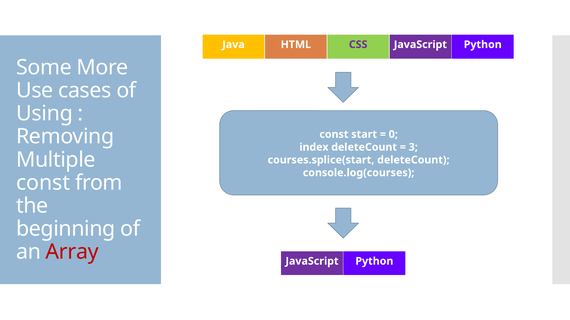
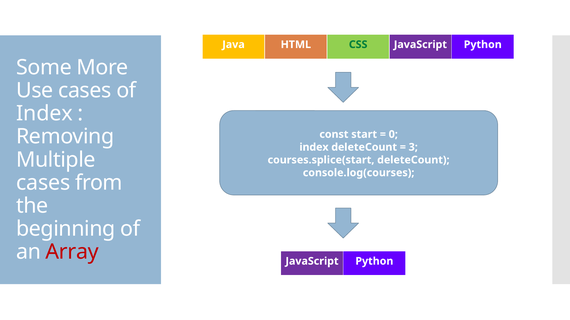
CSS colour: purple -> green
Using at (44, 114): Using -> Index
const at (43, 183): const -> cases
